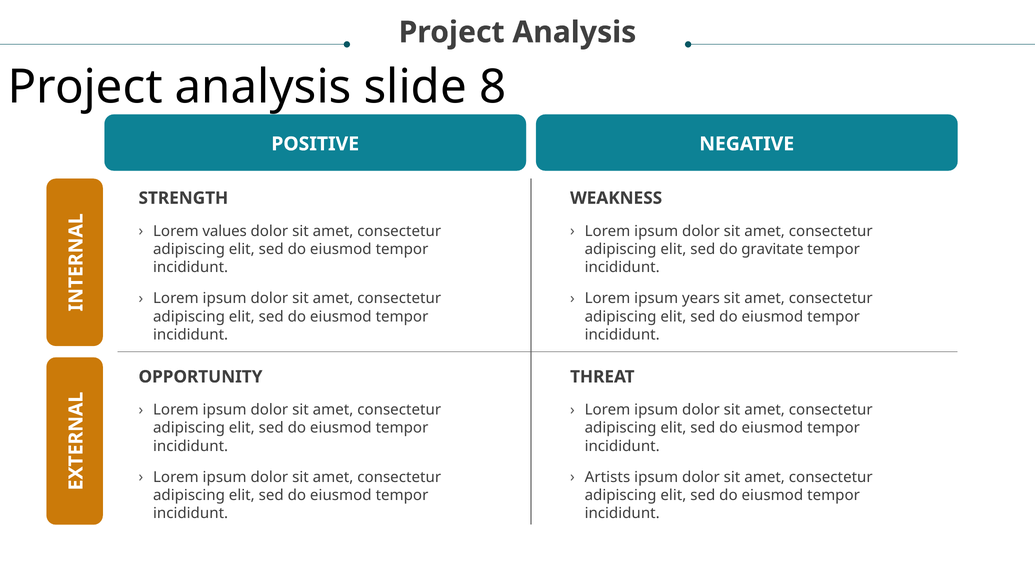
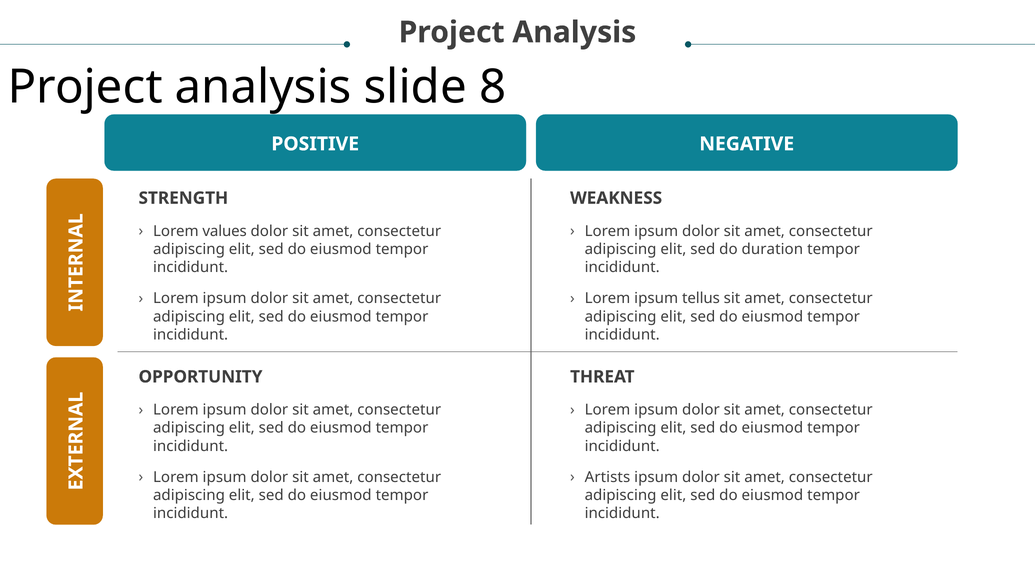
gravitate: gravitate -> duration
years: years -> tellus
